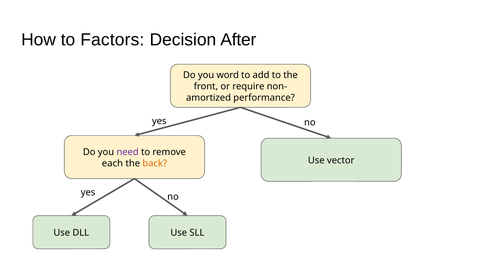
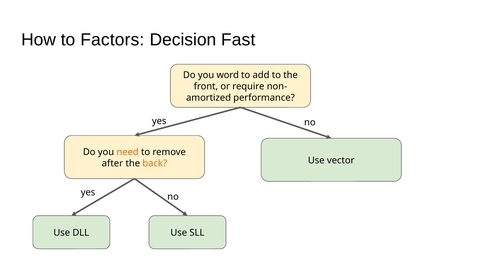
After: After -> Fast
need colour: purple -> orange
each: each -> after
